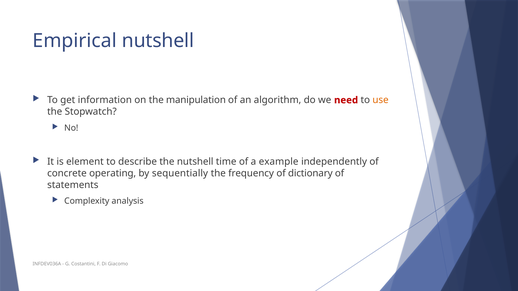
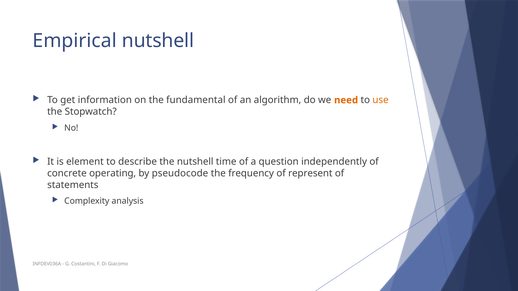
manipulation: manipulation -> fundamental
need colour: red -> orange
example: example -> question
sequentially: sequentially -> pseudocode
dictionary: dictionary -> represent
